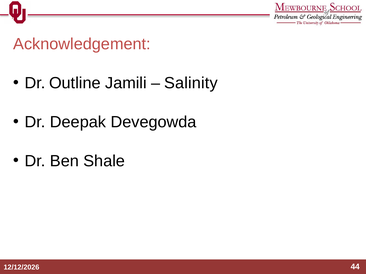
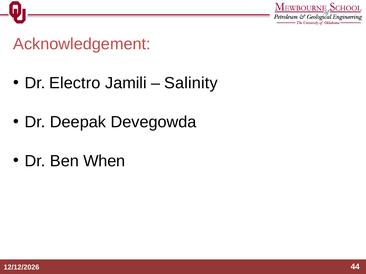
Outline: Outline -> Electro
Shale: Shale -> When
